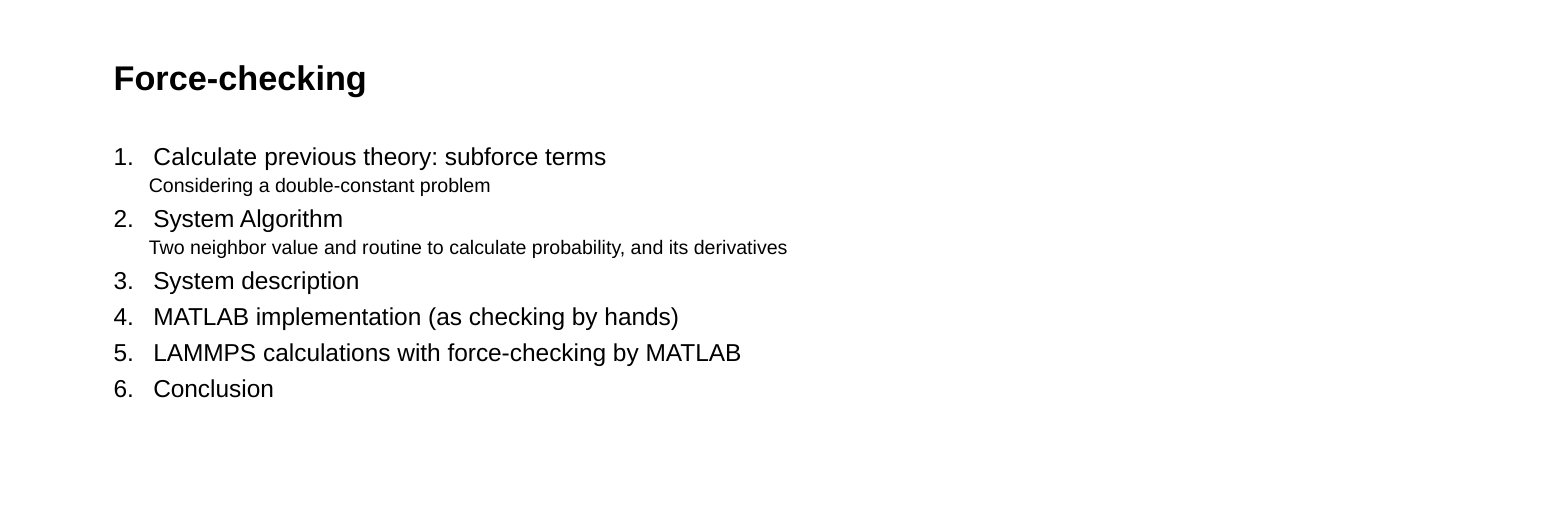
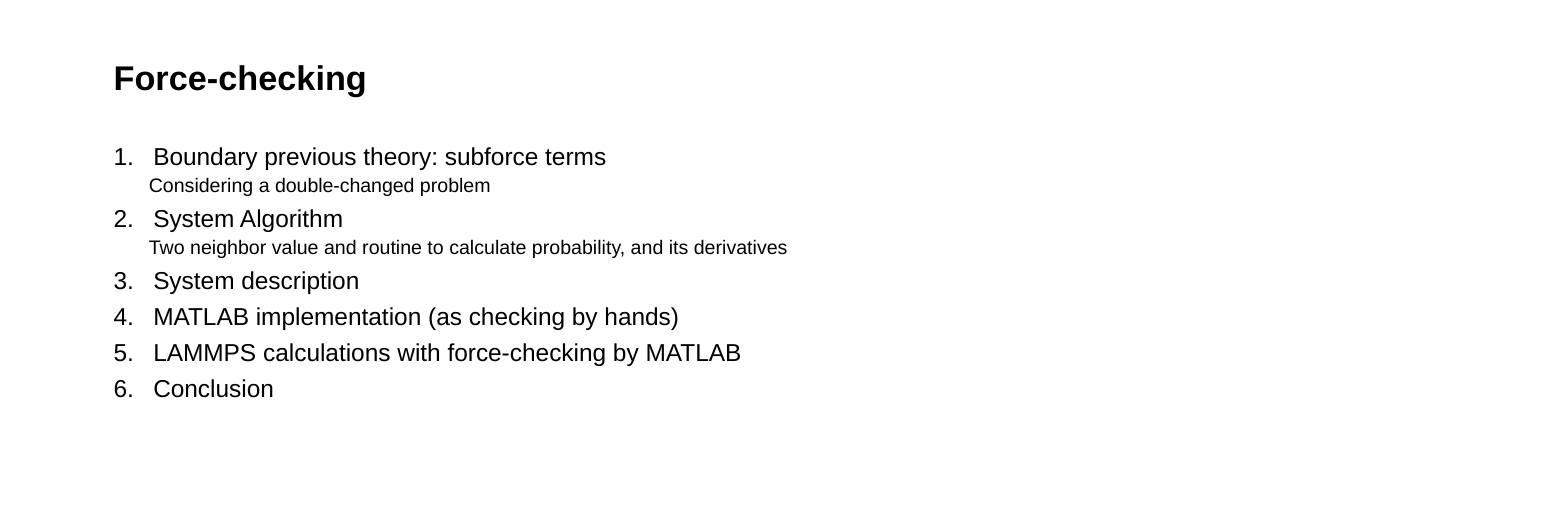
Calculate at (205, 157): Calculate -> Boundary
double-constant: double-constant -> double-changed
